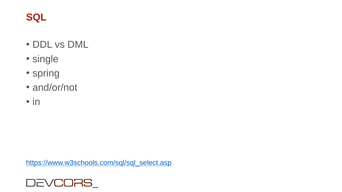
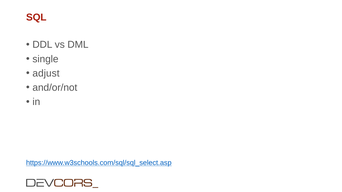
spring: spring -> adjust
